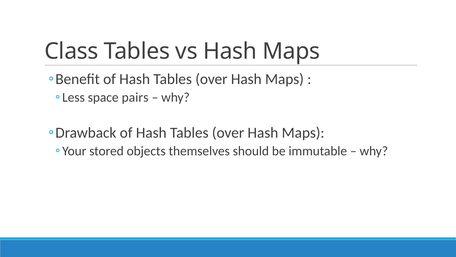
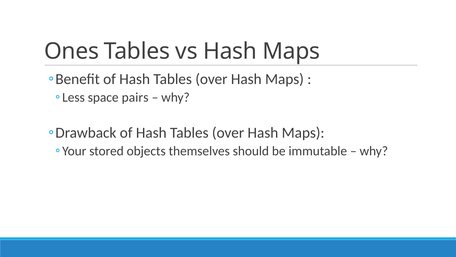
Class: Class -> Ones
